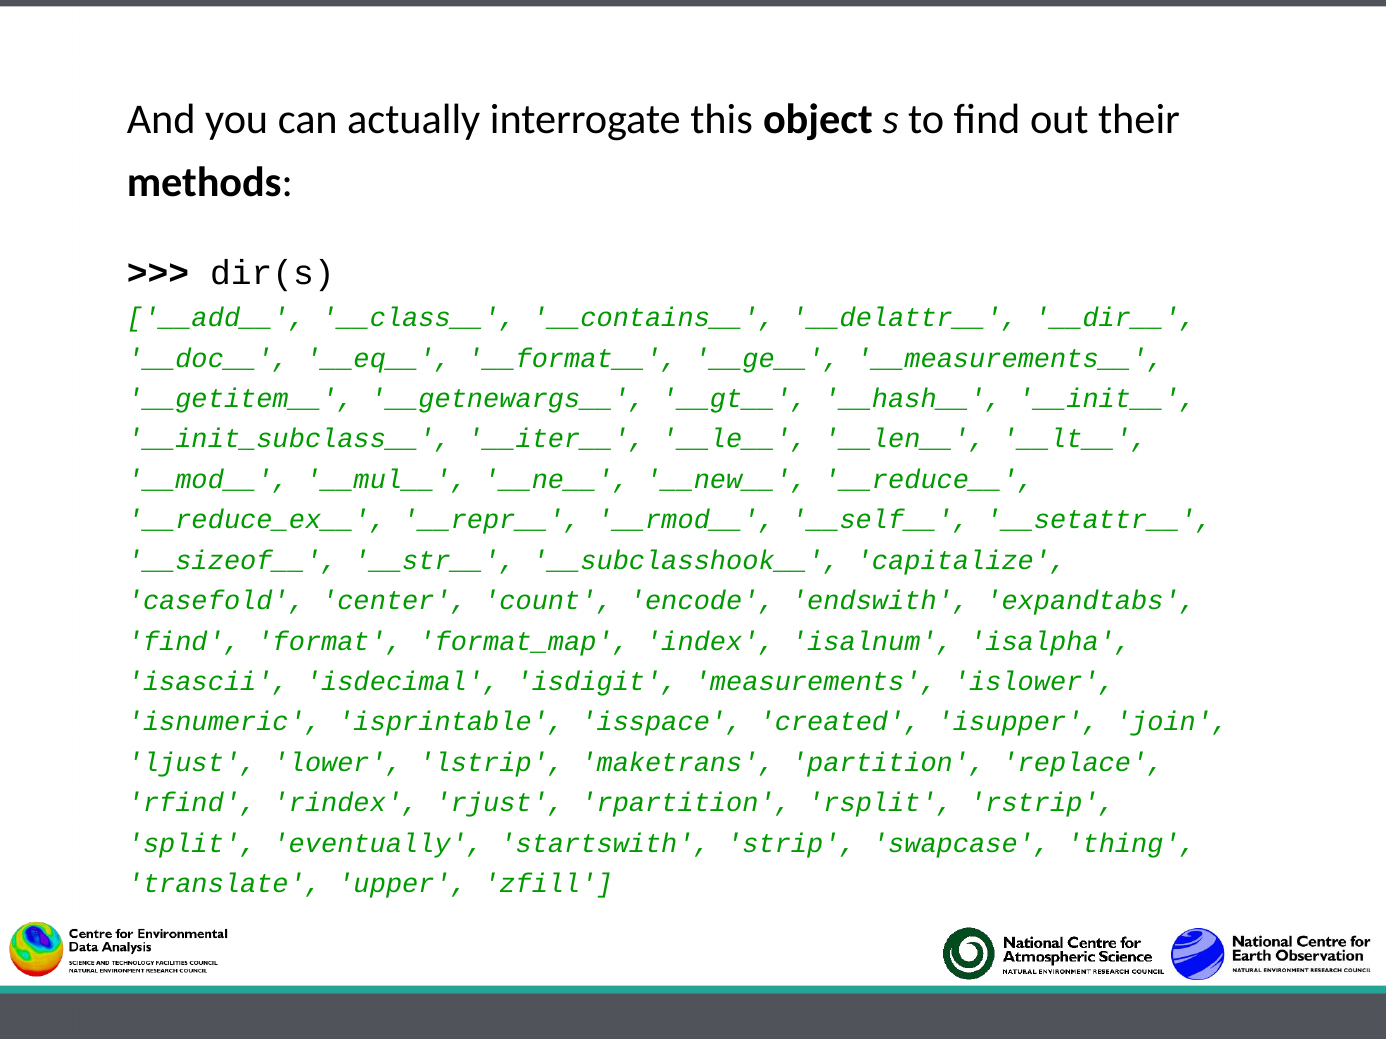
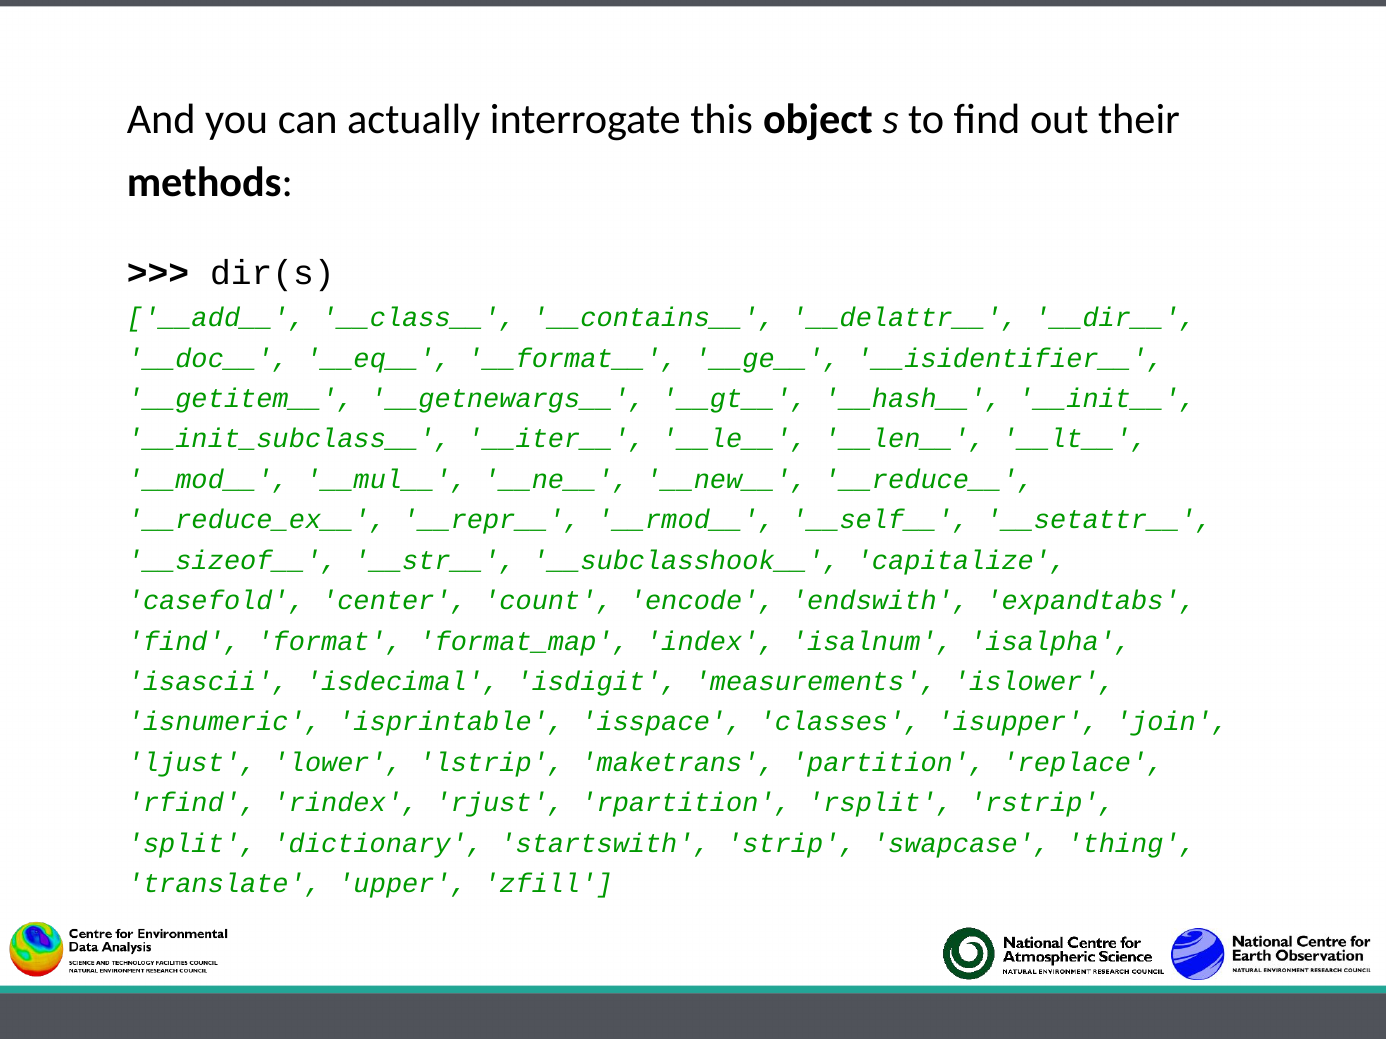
__measurements__: __measurements__ -> __isidentifier__
created: created -> classes
eventually: eventually -> dictionary
